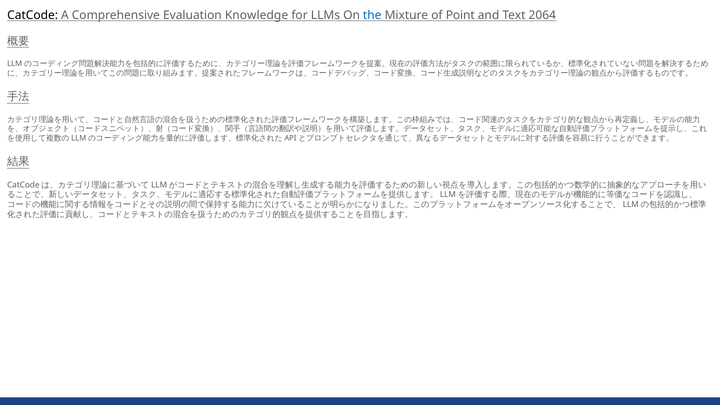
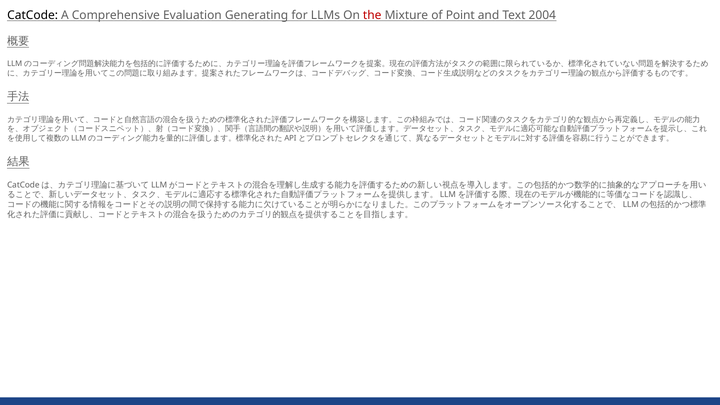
Knowledge: Knowledge -> Generating
the colour: blue -> red
2064: 2064 -> 2004
